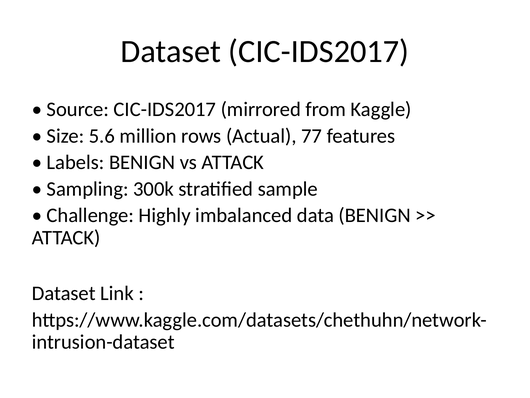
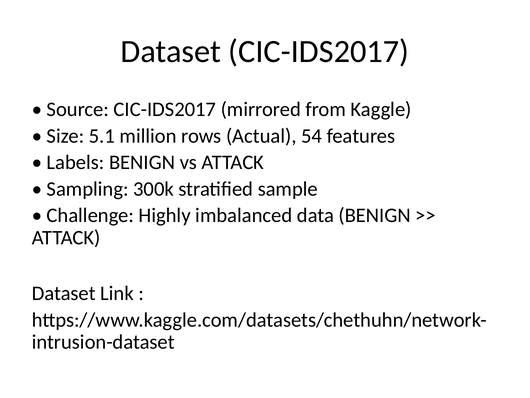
5.6: 5.6 -> 5.1
77: 77 -> 54
